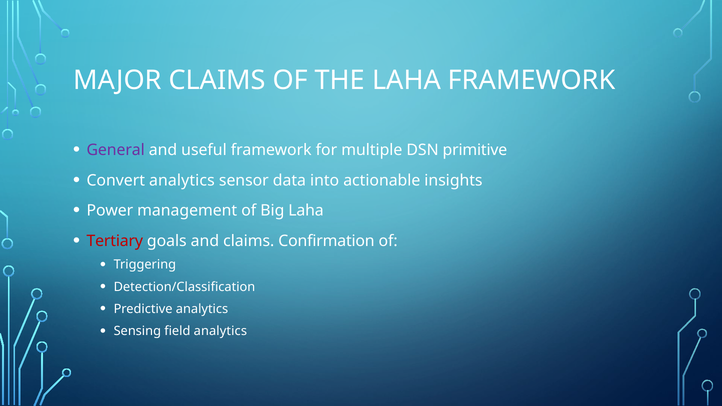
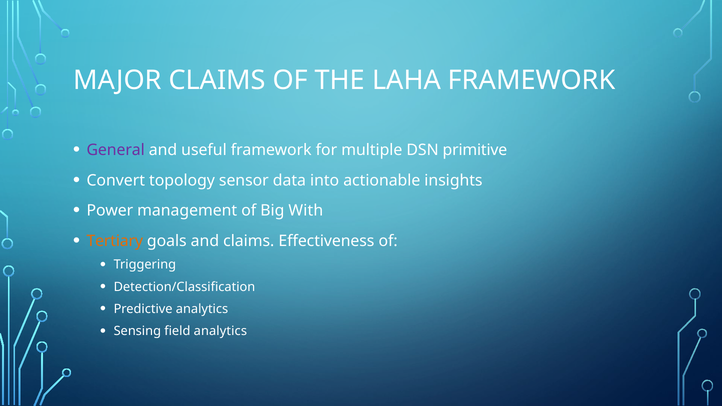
Convert analytics: analytics -> topology
Big Laha: Laha -> With
Tertiary colour: red -> orange
Confirmation: Confirmation -> Effectiveness
